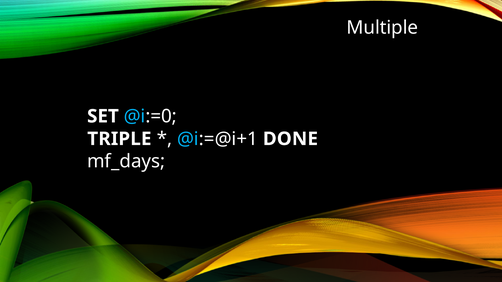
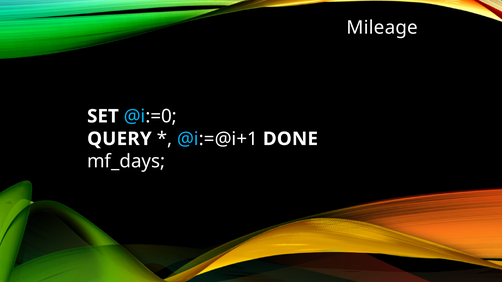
Multiple: Multiple -> Mileage
TRIPLE: TRIPLE -> QUERY
